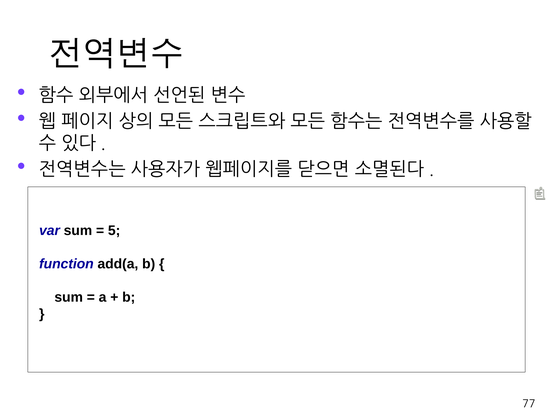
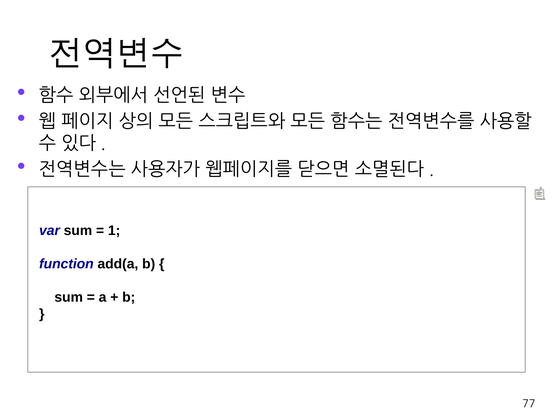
5: 5 -> 1
